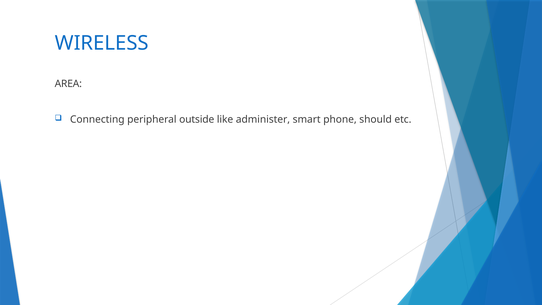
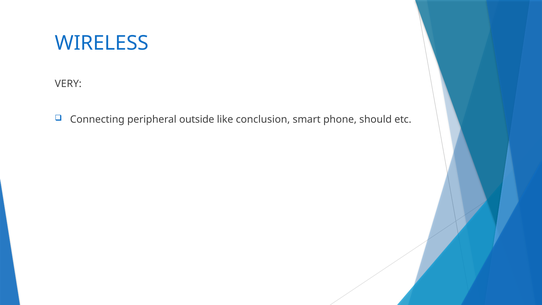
AREA: AREA -> VERY
administer: administer -> conclusion
